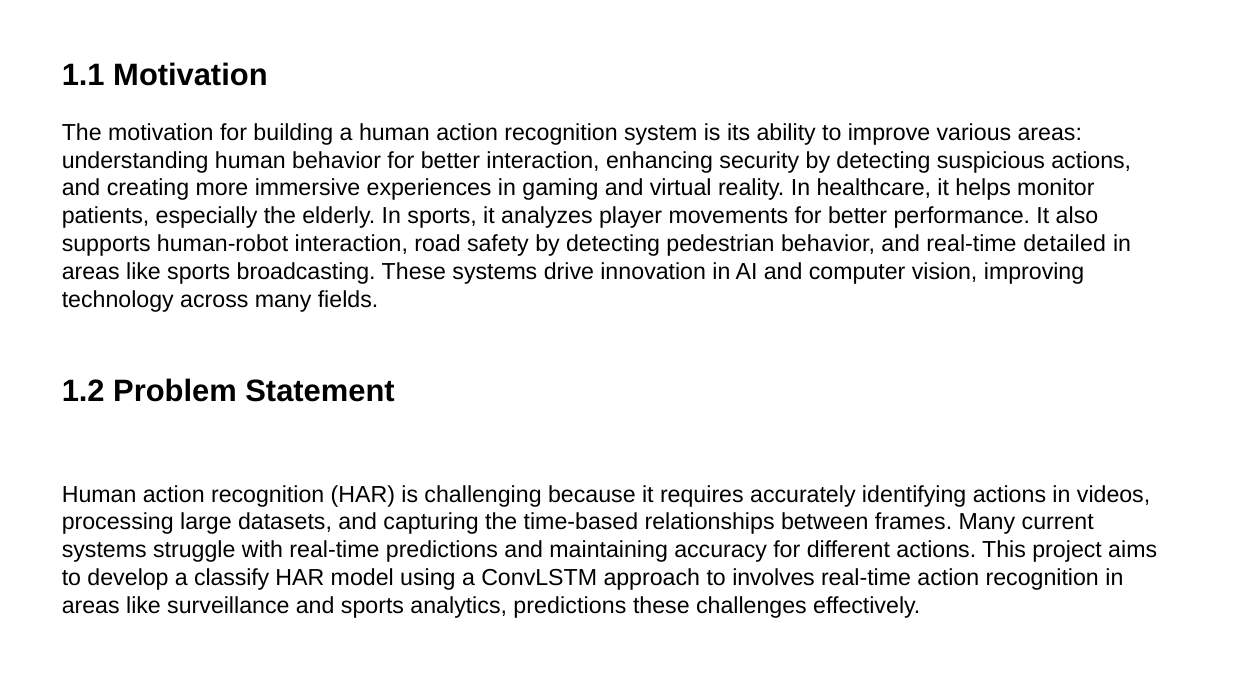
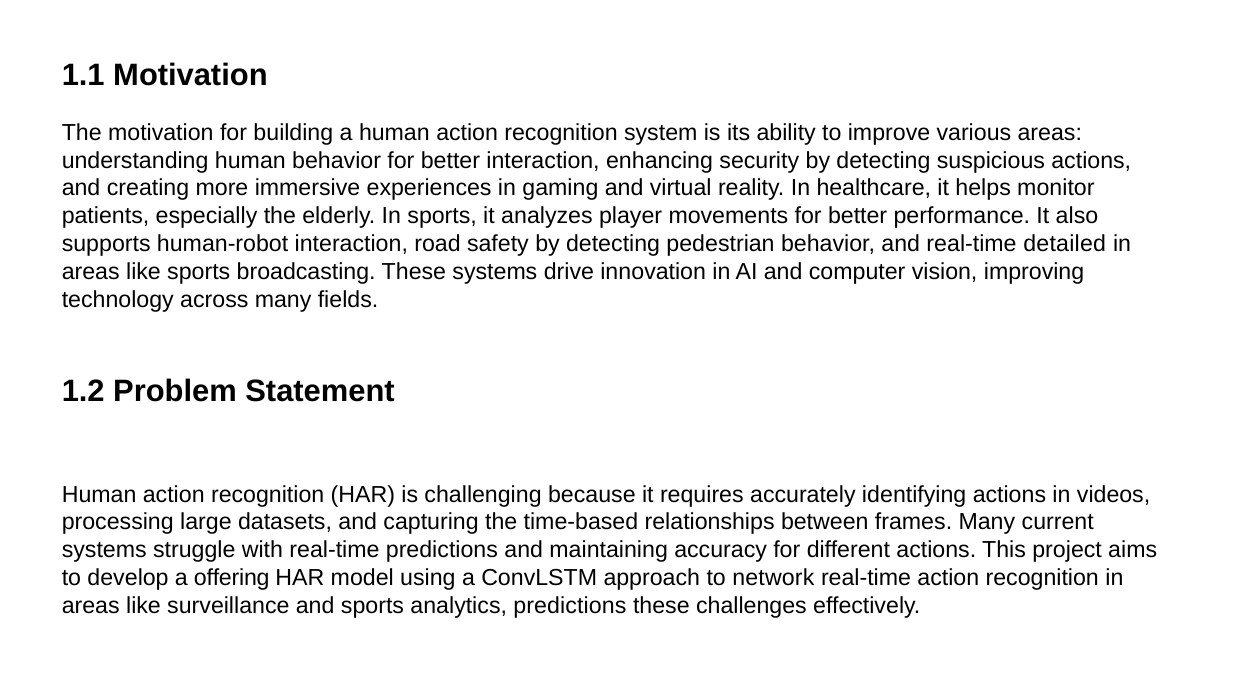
classify: classify -> offering
involves: involves -> network
